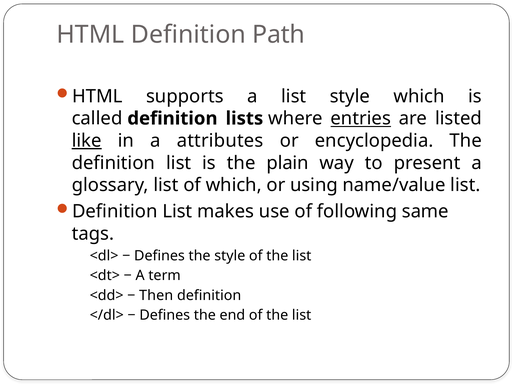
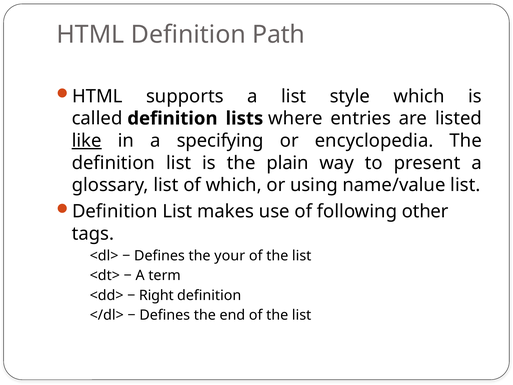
entries underline: present -> none
attributes: attributes -> specifying
same: same -> other
the style: style -> your
Then: Then -> Right
